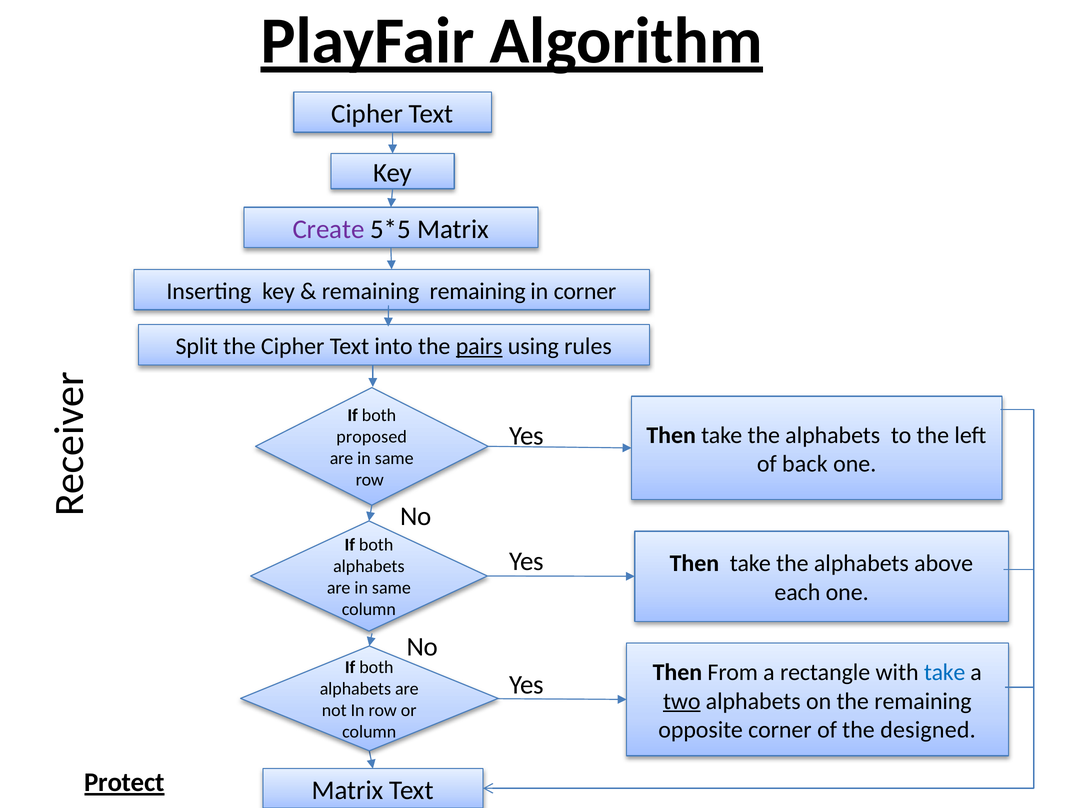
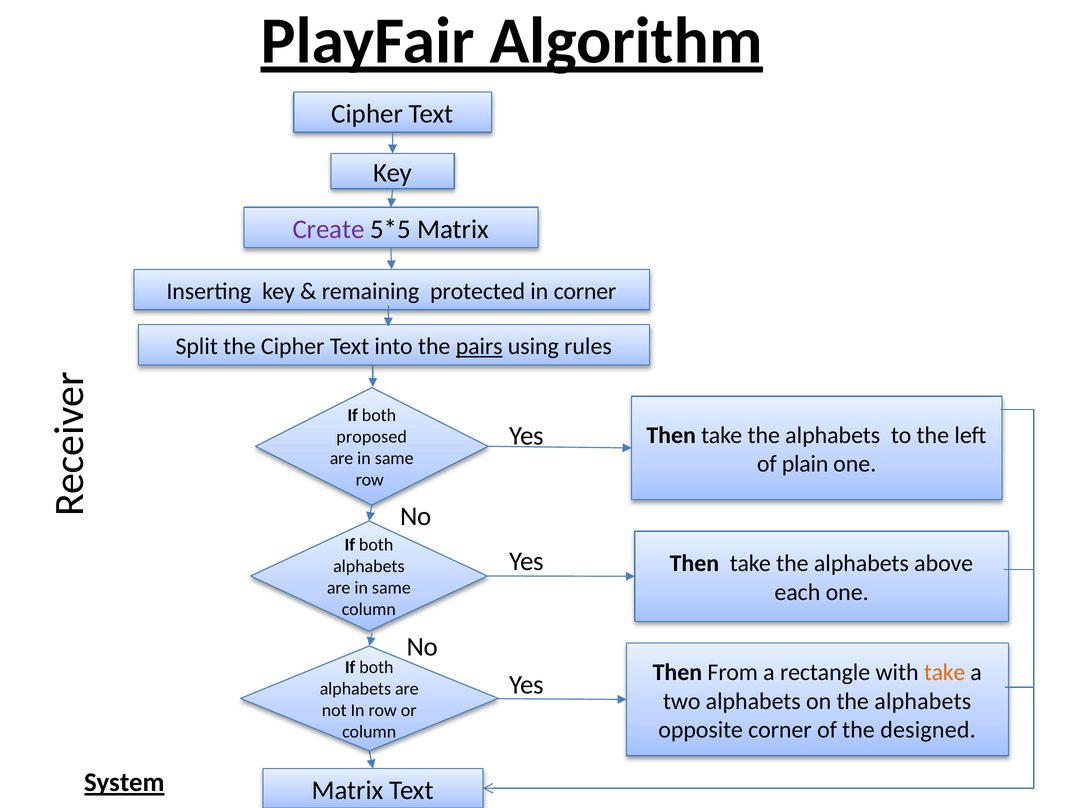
remaining remaining: remaining -> protected
back: back -> plain
take at (945, 672) colour: blue -> orange
two underline: present -> none
on the remaining: remaining -> alphabets
Protect: Protect -> System
